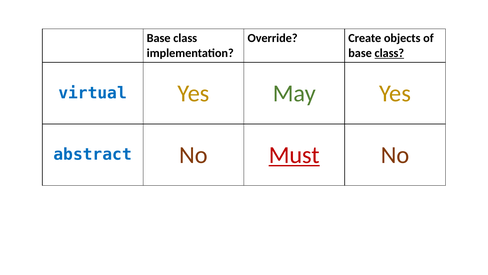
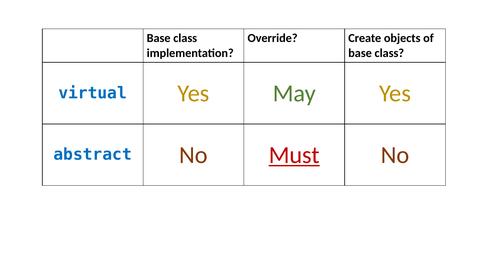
class at (389, 53) underline: present -> none
